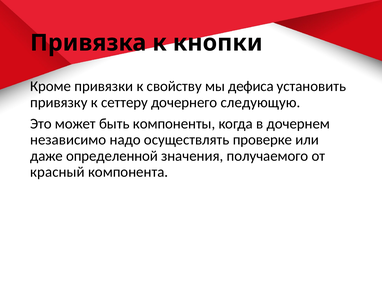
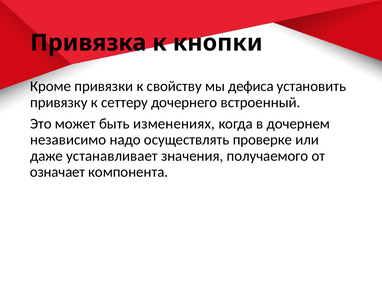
следующую: следующую -> встроенный
компоненты: компоненты -> изменениях
определенной: определенной -> устанавливает
красный: красный -> означает
